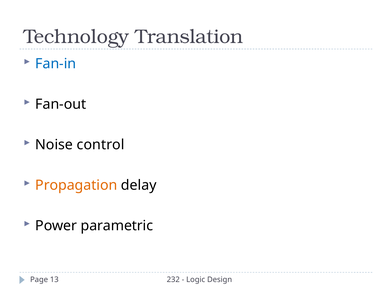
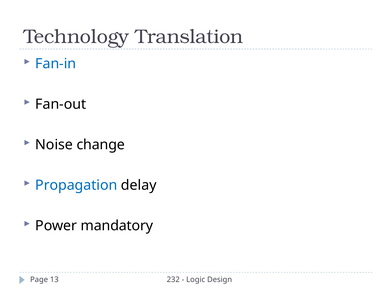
control: control -> change
Propagation colour: orange -> blue
parametric: parametric -> mandatory
